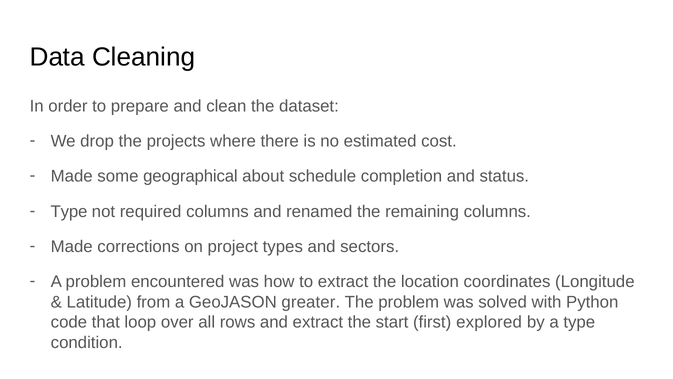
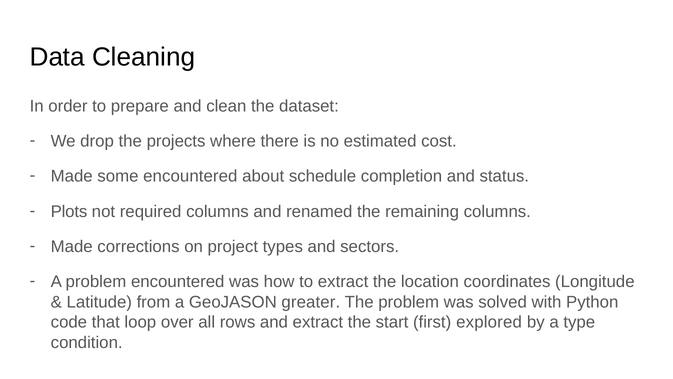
some geographical: geographical -> encountered
Type at (69, 211): Type -> Plots
